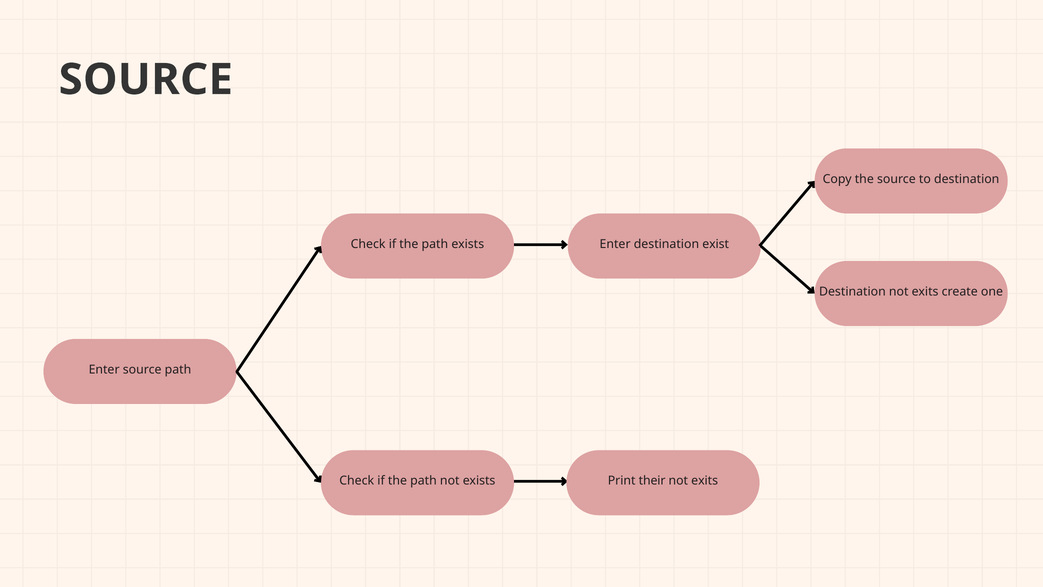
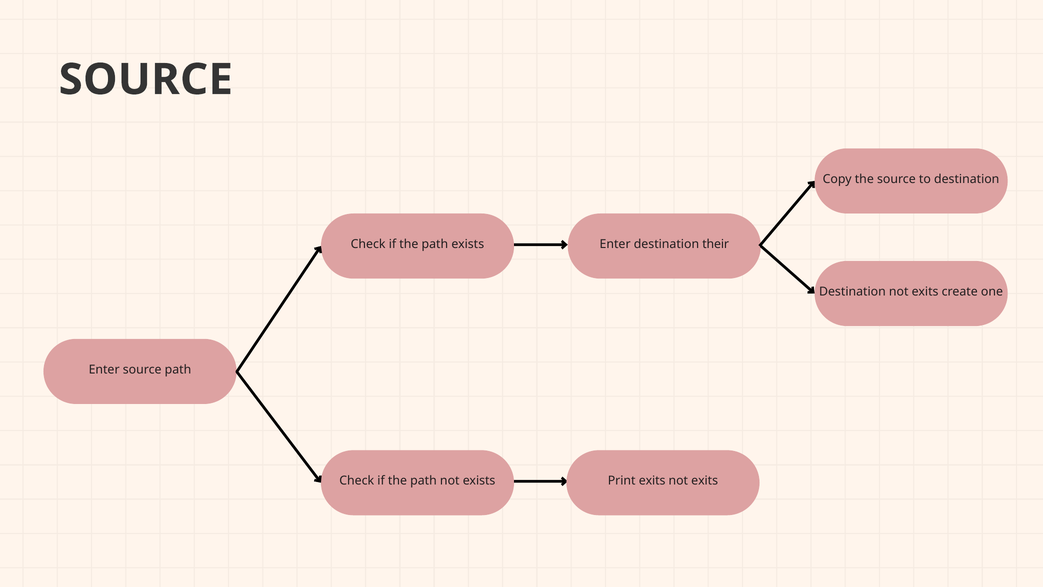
exist: exist -> their
Print their: their -> exits
